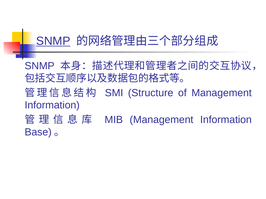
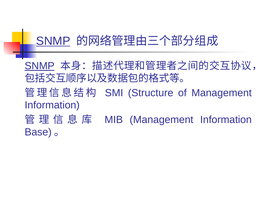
SNMP at (40, 66) underline: none -> present
